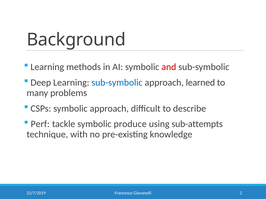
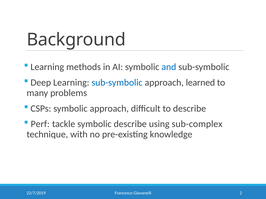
and colour: red -> blue
symbolic produce: produce -> describe
sub-attempts: sub-attempts -> sub-complex
